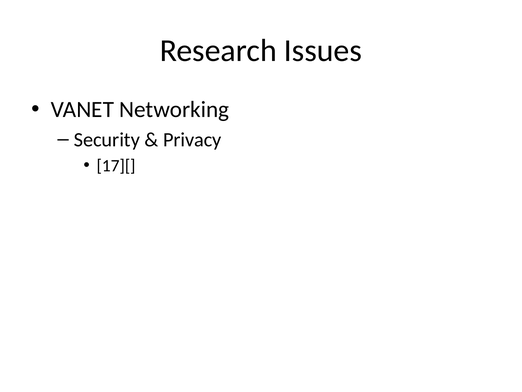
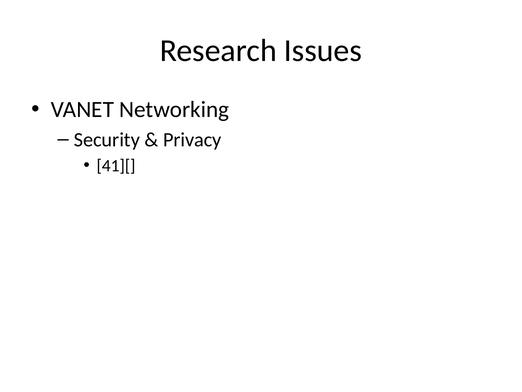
17][: 17][ -> 41][
